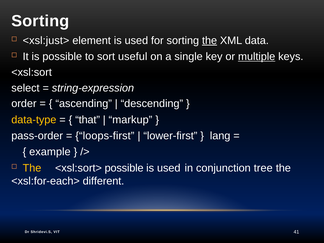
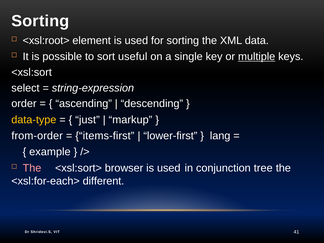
<xsl:just>: <xsl:just> -> <xsl:root>
the at (210, 41) underline: present -> none
that: that -> just
pass-order: pass-order -> from-order
loops-first: loops-first -> items-first
The at (32, 168) colour: yellow -> pink
<xsl:sort> possible: possible -> browser
